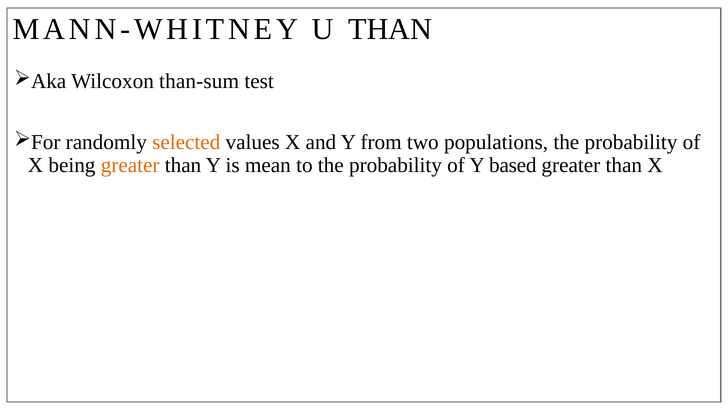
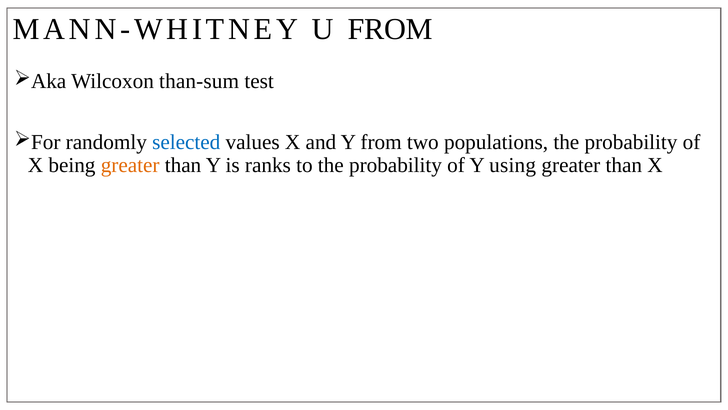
U THAN: THAN -> FROM
selected colour: orange -> blue
mean: mean -> ranks
based: based -> using
